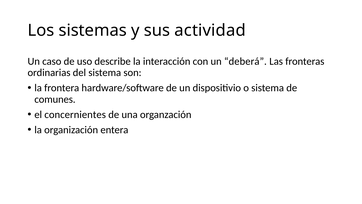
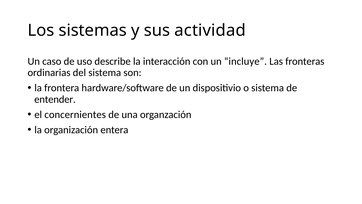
deberá: deberá -> incluye
comunes: comunes -> entender
